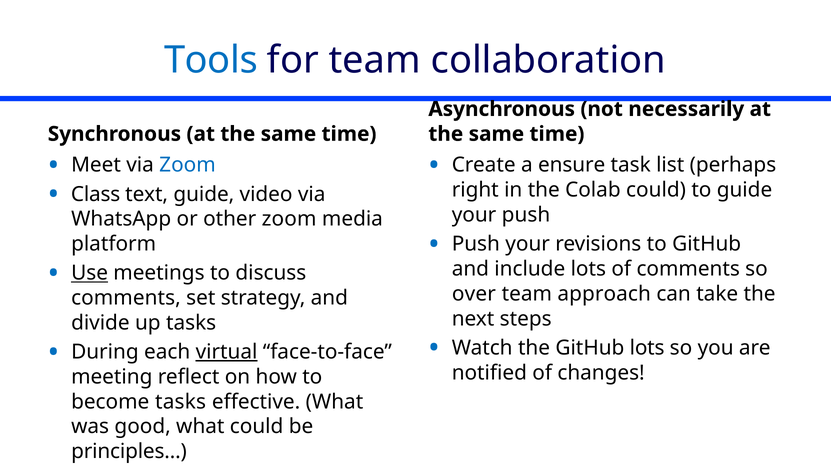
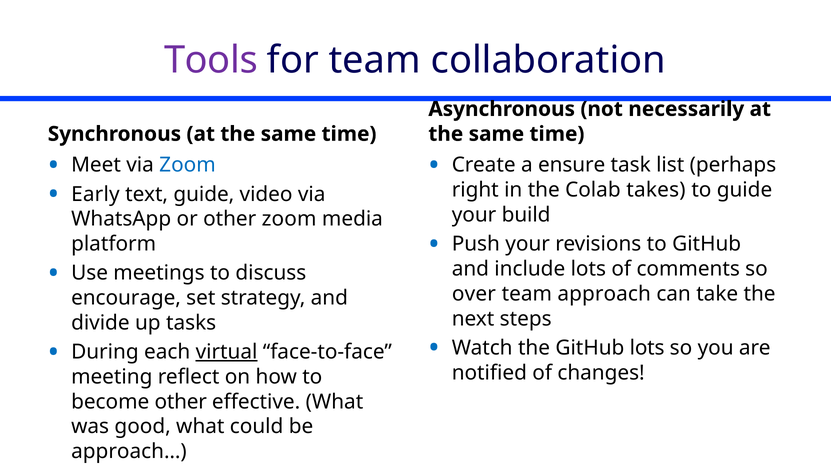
Tools colour: blue -> purple
Colab could: could -> takes
Class: Class -> Early
your push: push -> build
Use underline: present -> none
comments at (126, 298): comments -> encourage
become tasks: tasks -> other
principles…: principles… -> approach…
